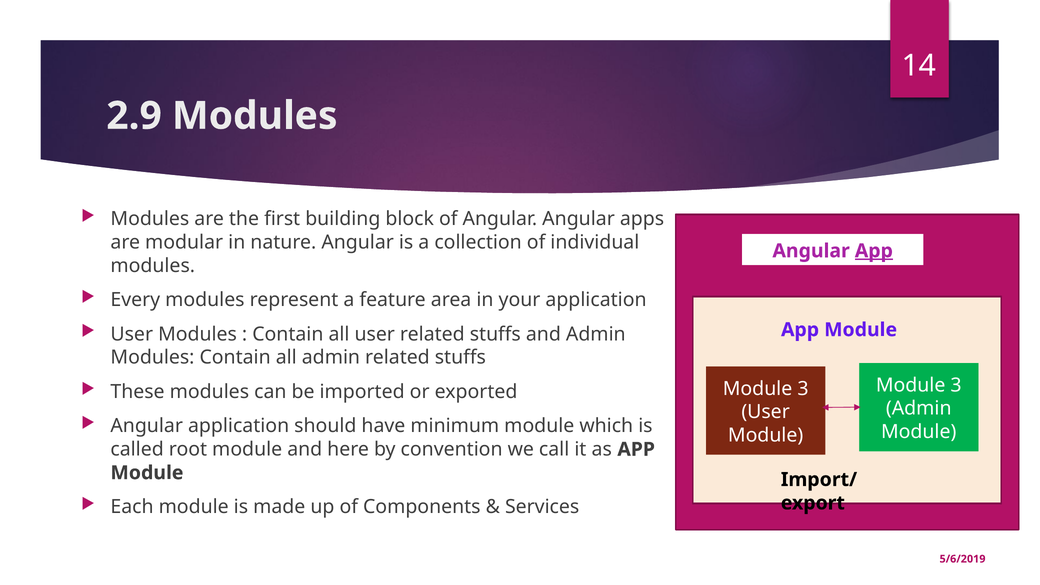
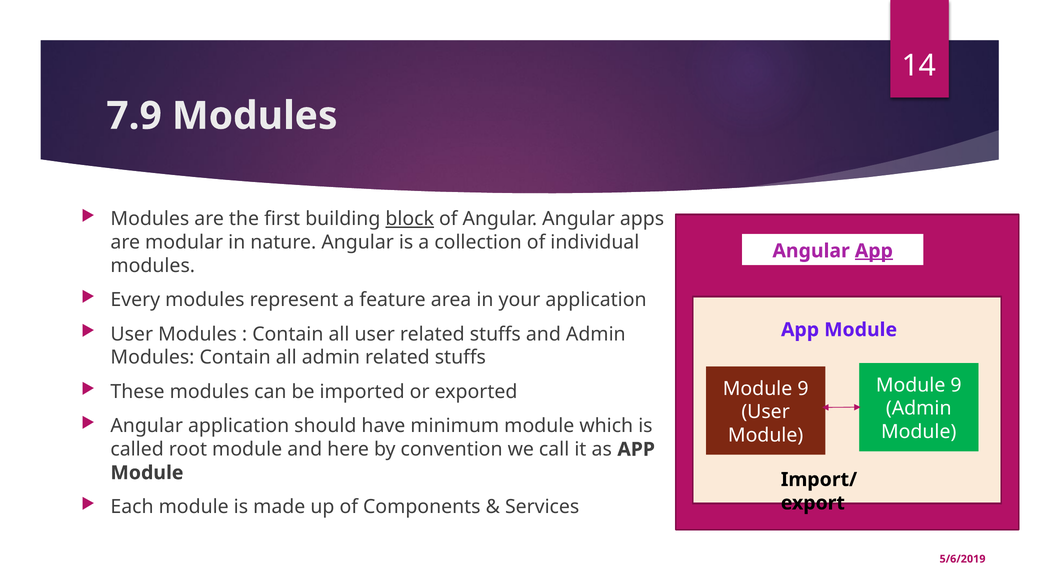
2.9: 2.9 -> 7.9
block underline: none -> present
3 at (956, 385): 3 -> 9
3 at (803, 389): 3 -> 9
